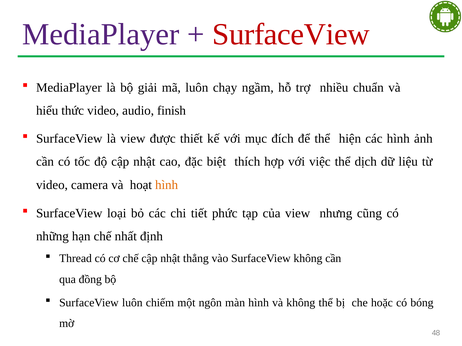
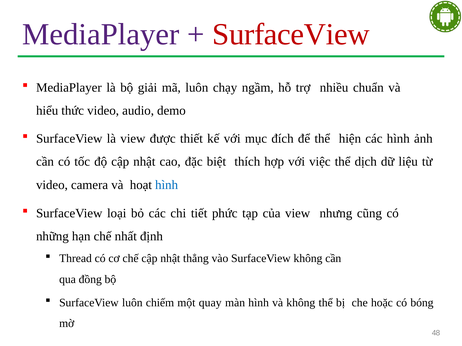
finish: finish -> demo
hình at (167, 185) colour: orange -> blue
ngôn: ngôn -> quay
